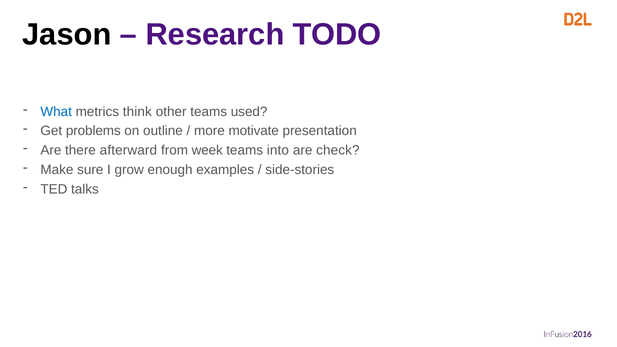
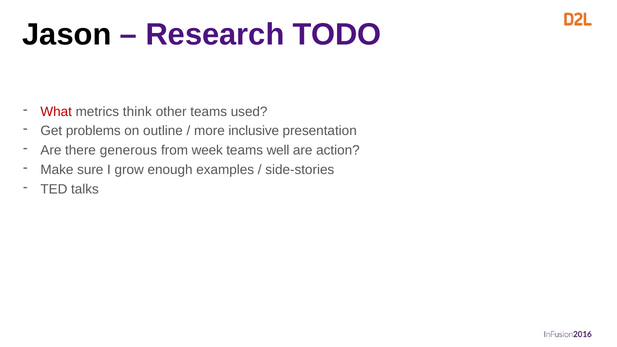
What colour: blue -> red
motivate: motivate -> inclusive
afterward: afterward -> generous
into: into -> well
check: check -> action
